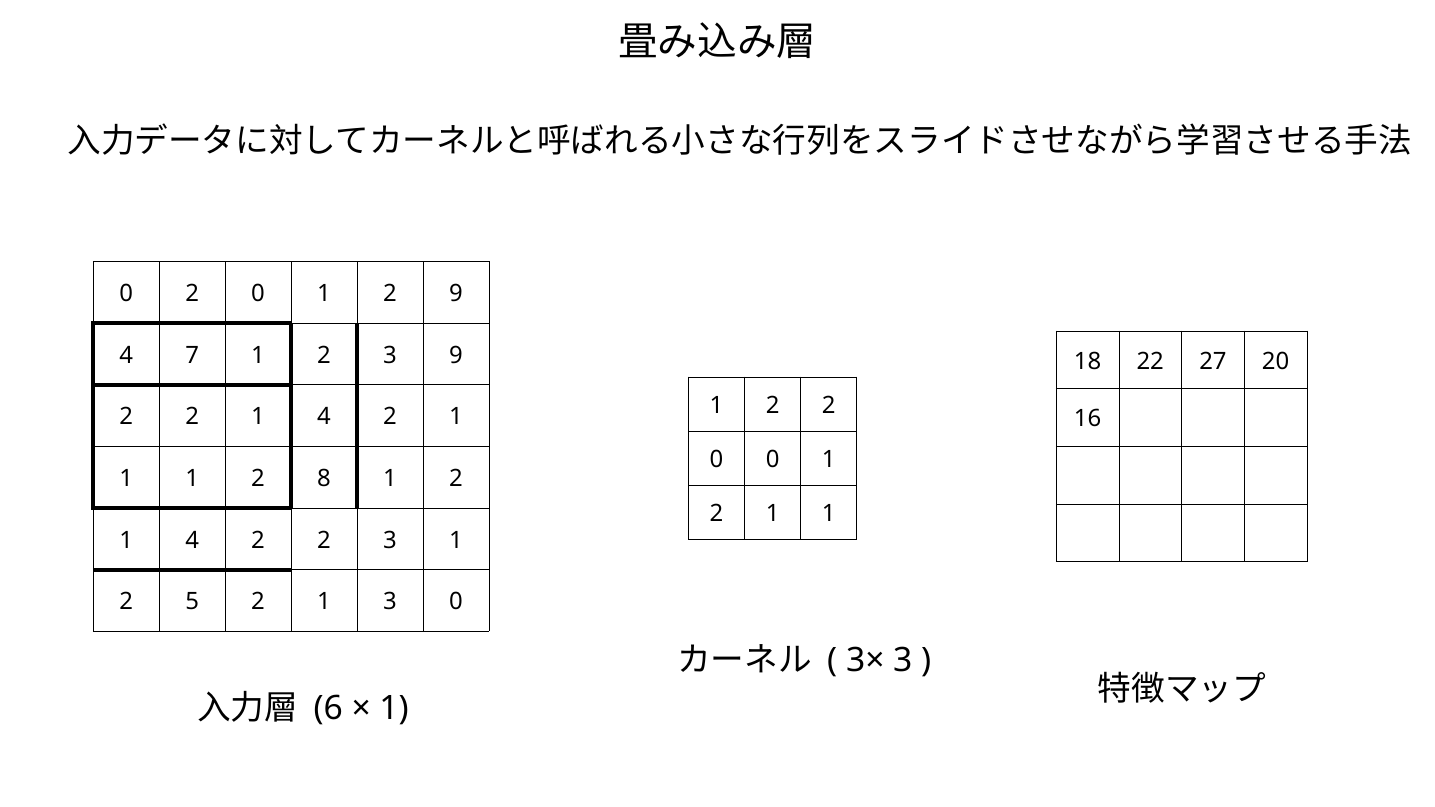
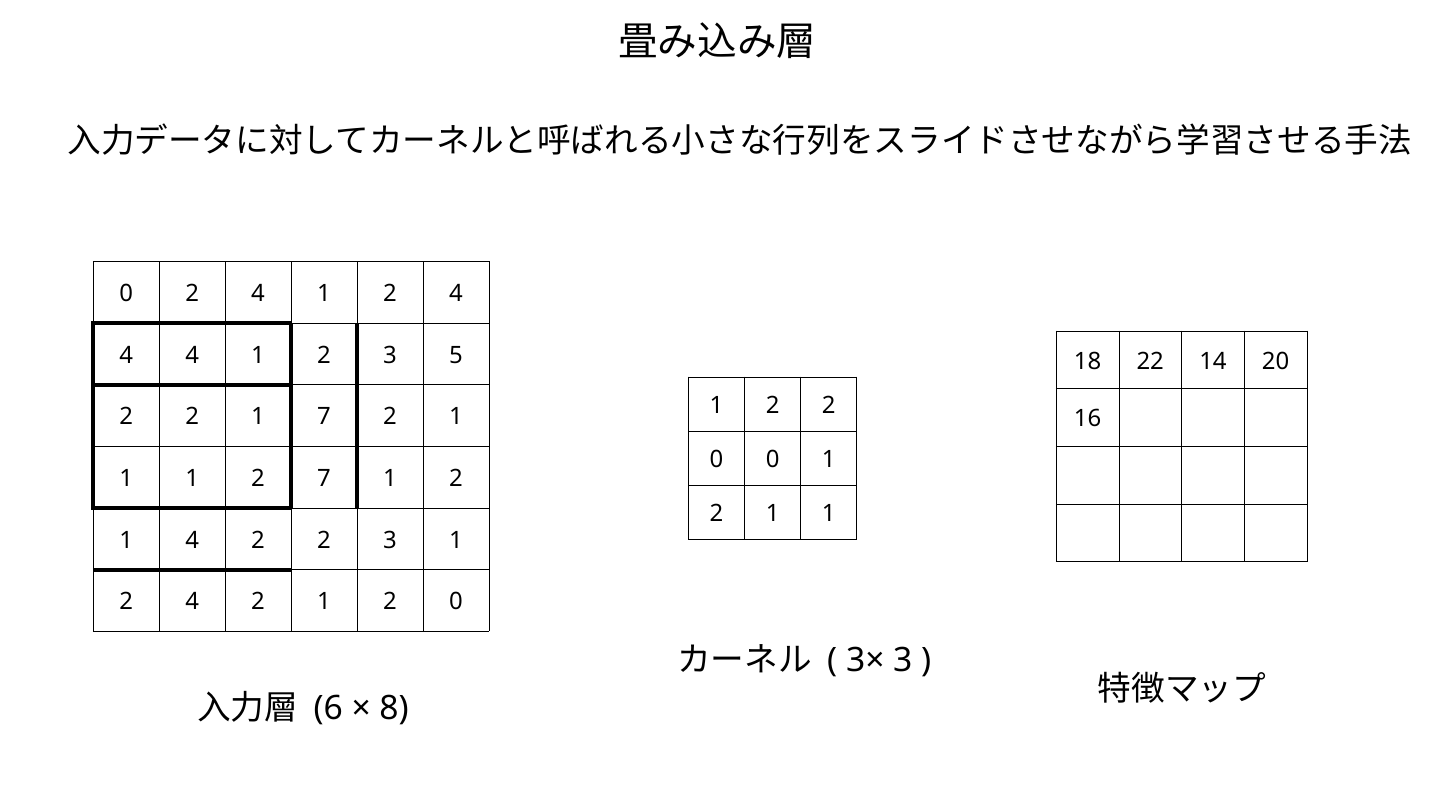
0 2 0: 0 -> 4
9 at (456, 294): 9 -> 4
7 at (192, 355): 7 -> 4
3 9: 9 -> 5
27: 27 -> 14
2 2 1 4: 4 -> 7
2 8: 8 -> 7
5 at (192, 602): 5 -> 4
2 1 3: 3 -> 2
1 at (394, 708): 1 -> 8
